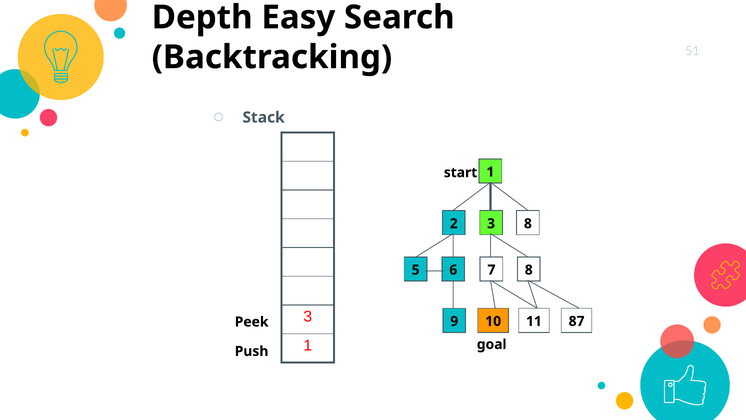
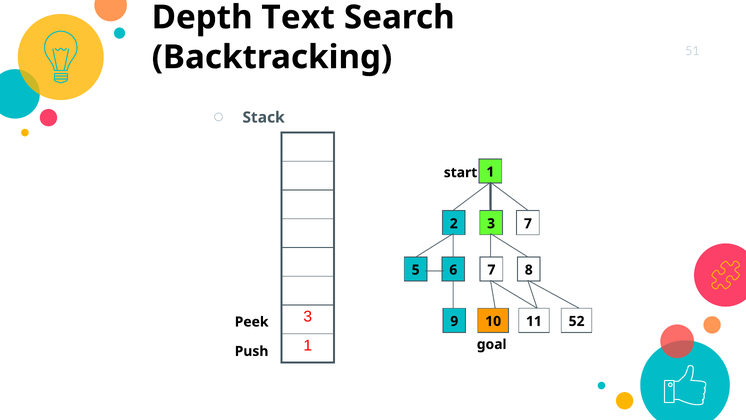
Easy: Easy -> Text
3 8: 8 -> 7
87: 87 -> 52
